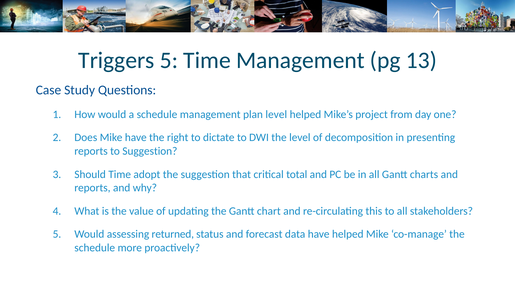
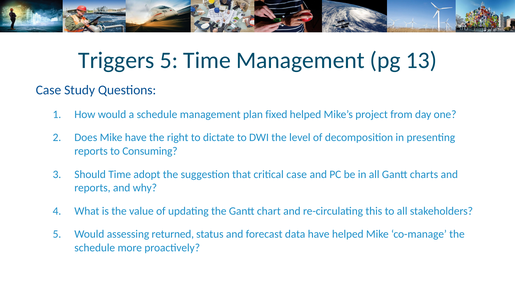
plan level: level -> fixed
to Suggestion: Suggestion -> Consuming
critical total: total -> case
